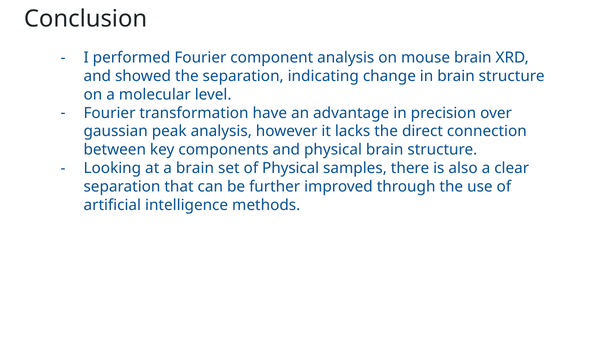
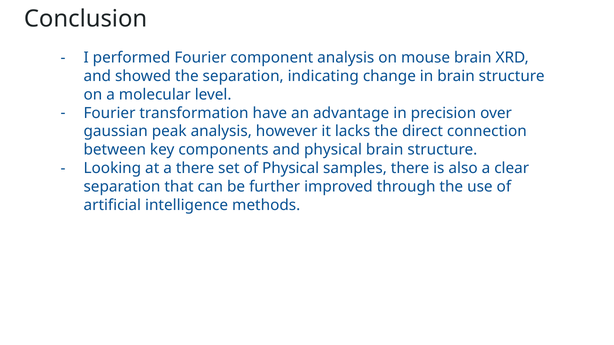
a brain: brain -> there
